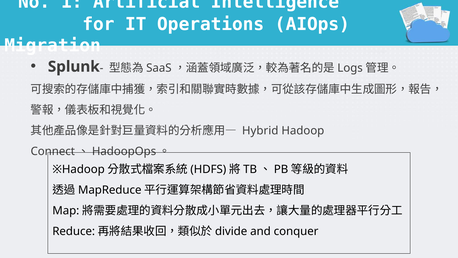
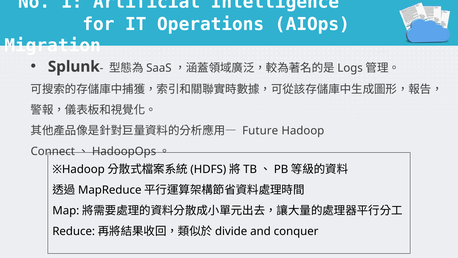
Hybrid: Hybrid -> Future
